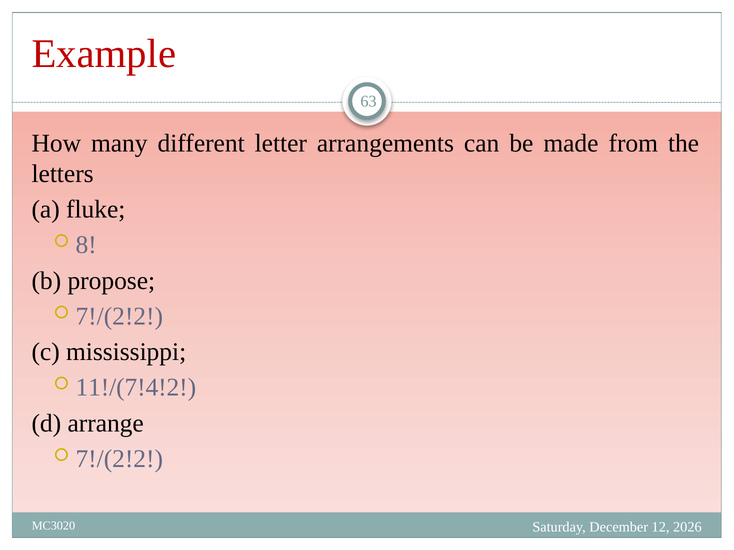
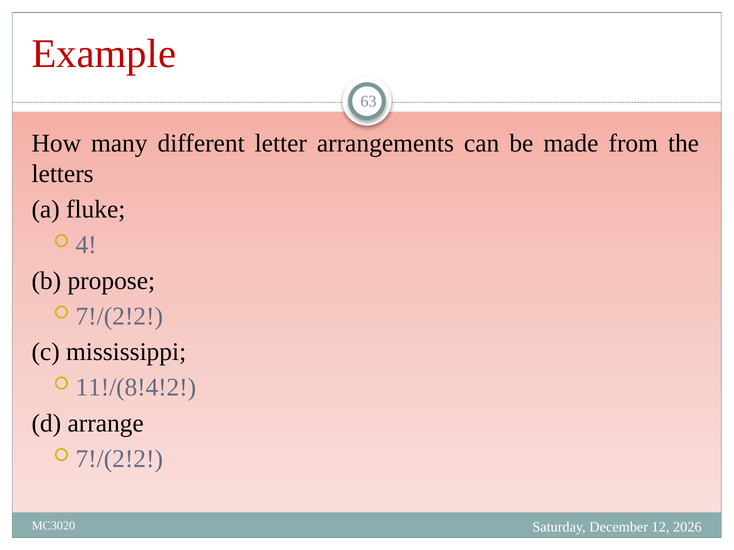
8: 8 -> 4
11!/(7!4!2: 11!/(7!4!2 -> 11!/(8!4!2
